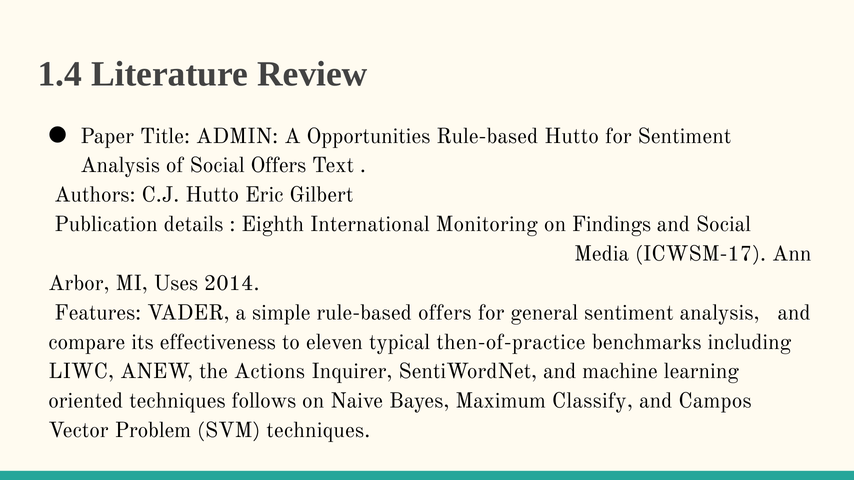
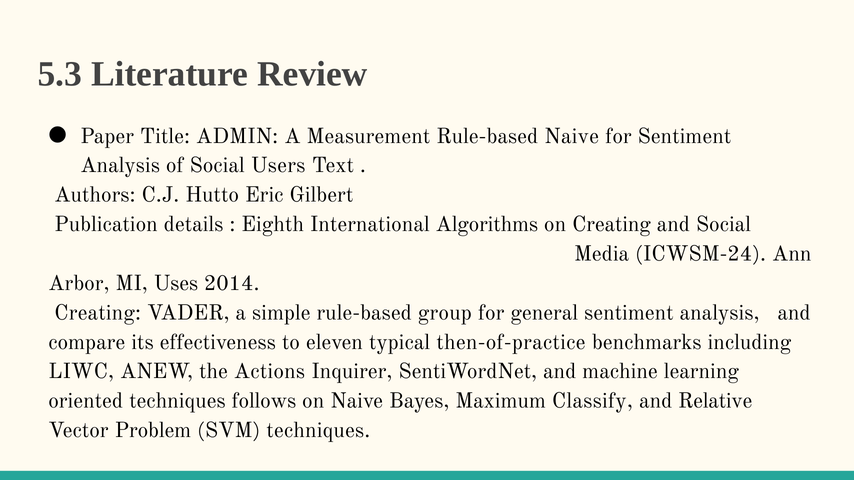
1.4: 1.4 -> 5.3
Opportunities: Opportunities -> Measurement
Rule-based Hutto: Hutto -> Naive
Social Offers: Offers -> Users
Monitoring: Monitoring -> Algorithms
on Findings: Findings -> Creating
ICWSM-17: ICWSM-17 -> ICWSM-24
Features at (98, 313): Features -> Creating
rule-based offers: offers -> group
Campos: Campos -> Relative
